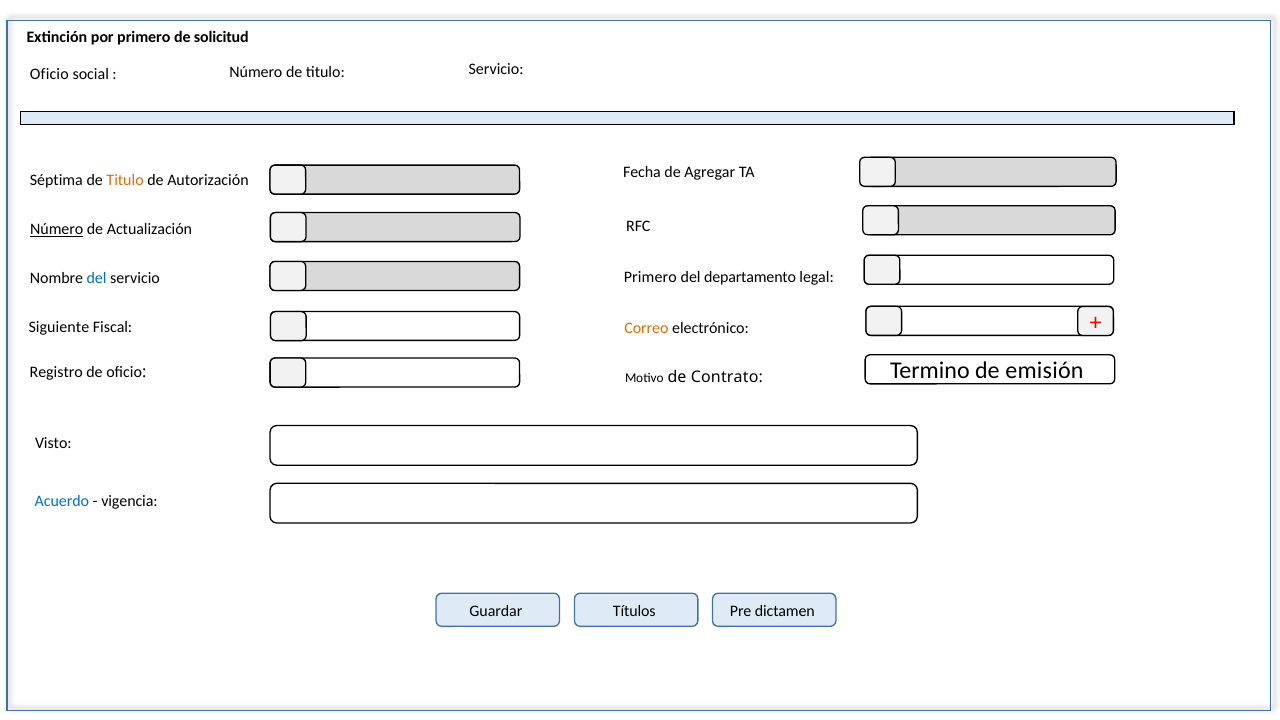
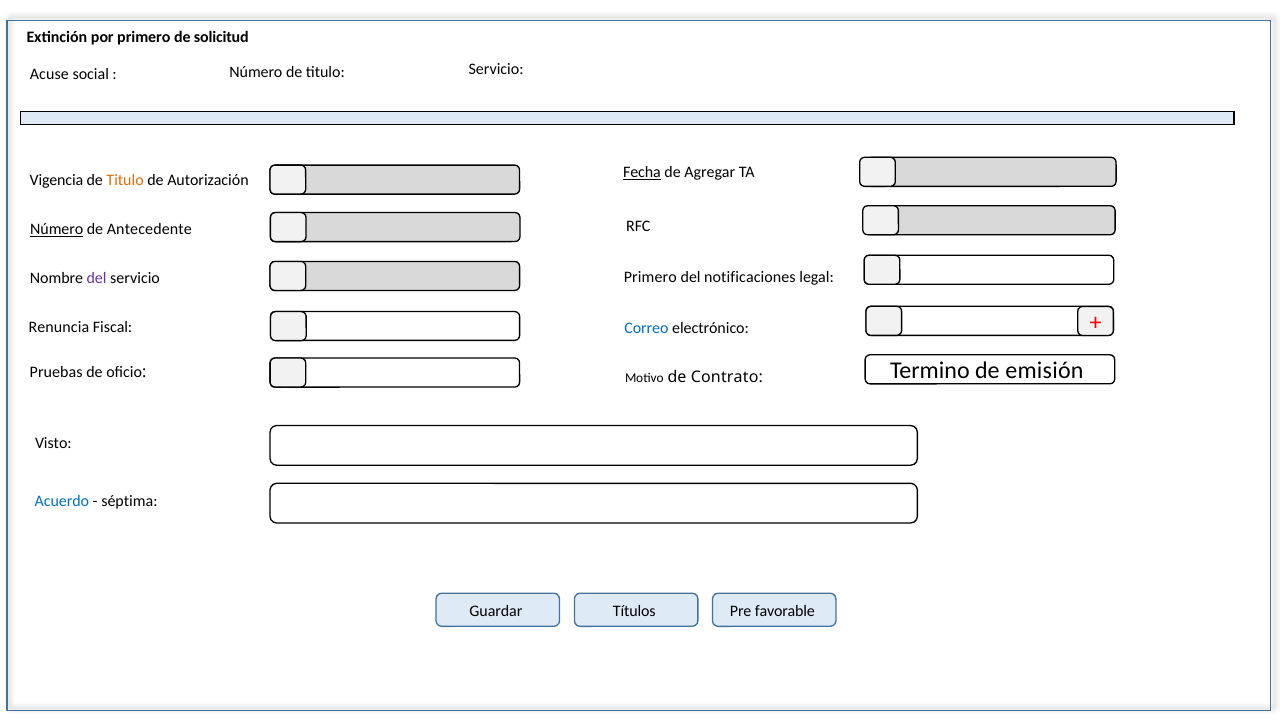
Oficio at (49, 74): Oficio -> Acuse
Séptima: Séptima -> Vigencia
Fecha underline: none -> present
Actualización: Actualización -> Antecedente
departamento: departamento -> notificaciones
del at (97, 278) colour: blue -> purple
Siguiente: Siguiente -> Renuncia
Correo colour: orange -> blue
Registro: Registro -> Pruebas
vigencia: vigencia -> séptima
dictamen: dictamen -> favorable
